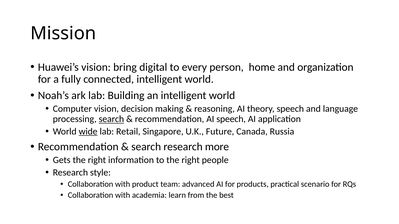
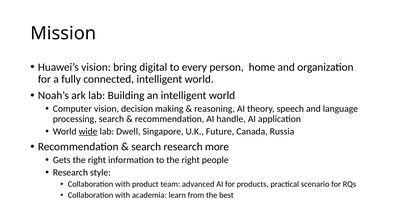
search at (111, 119) underline: present -> none
AI speech: speech -> handle
Retail: Retail -> Dwell
